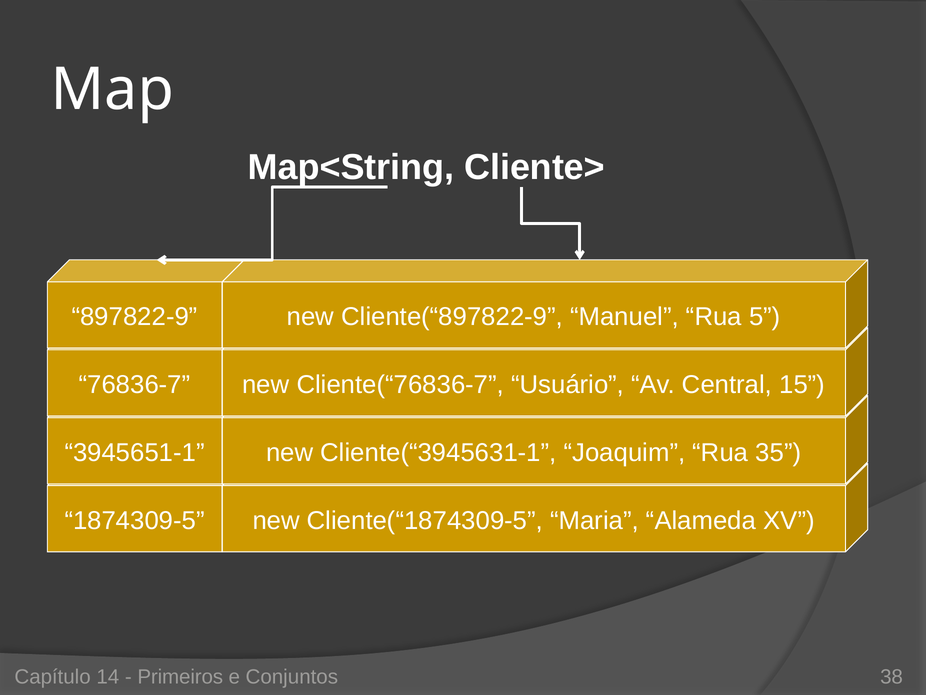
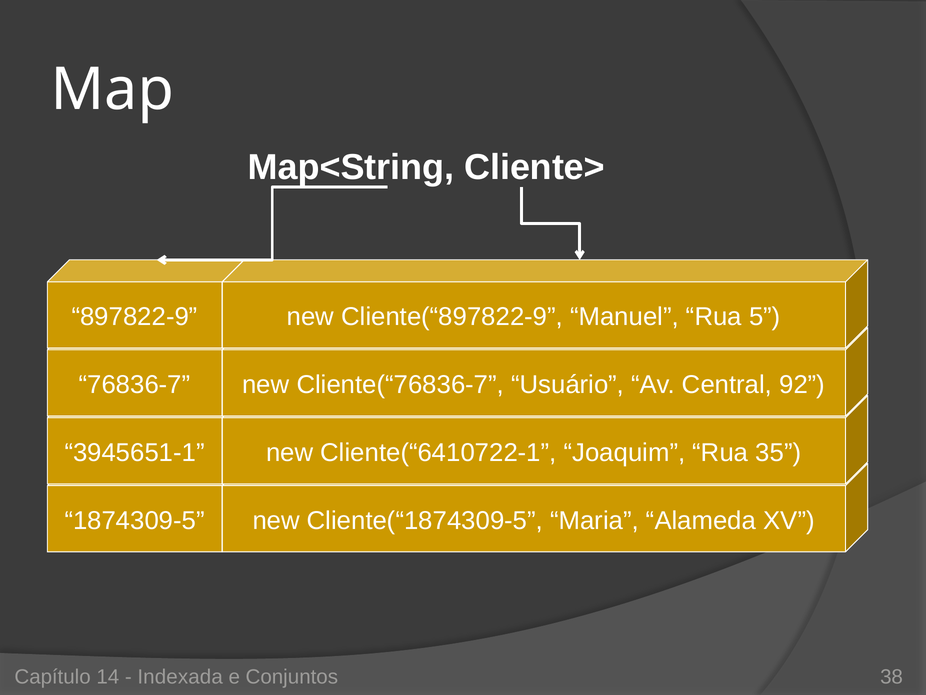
15: 15 -> 92
Cliente(“3945631-1: Cliente(“3945631-1 -> Cliente(“6410722-1
Primeiros: Primeiros -> Indexada
